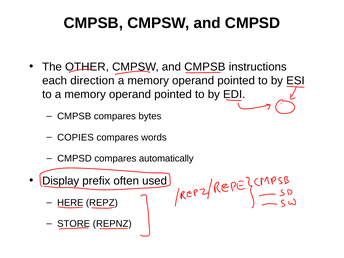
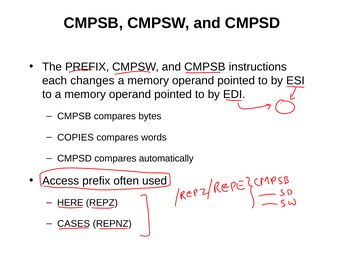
The OTHER: OTHER -> PREFIX
direction: direction -> changes
Display: Display -> Access
STORE: STORE -> CASES
